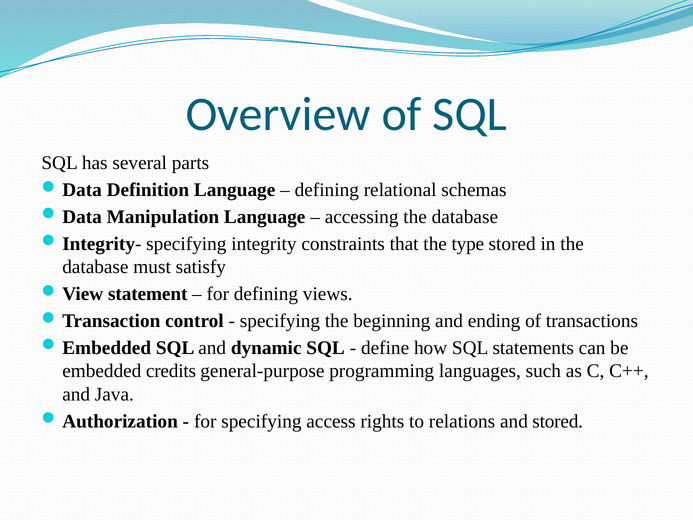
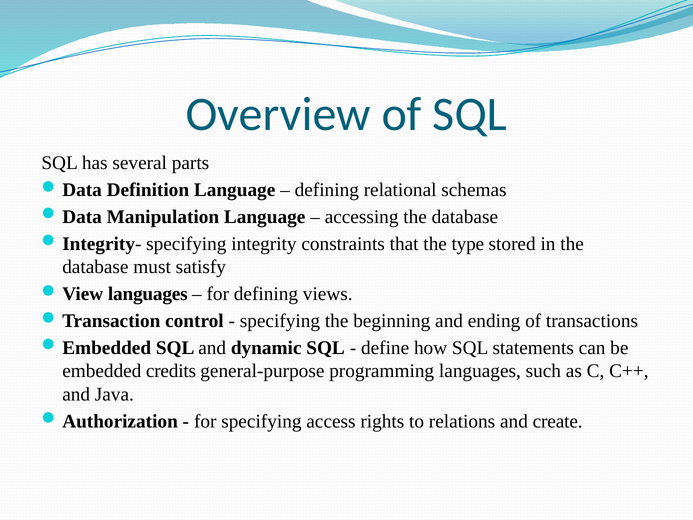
statement at (148, 294): statement -> languages
and stored: stored -> create
